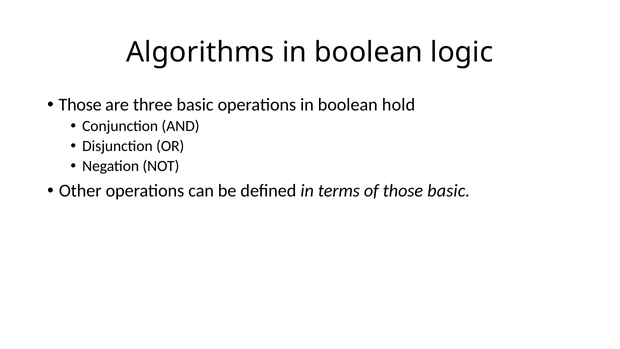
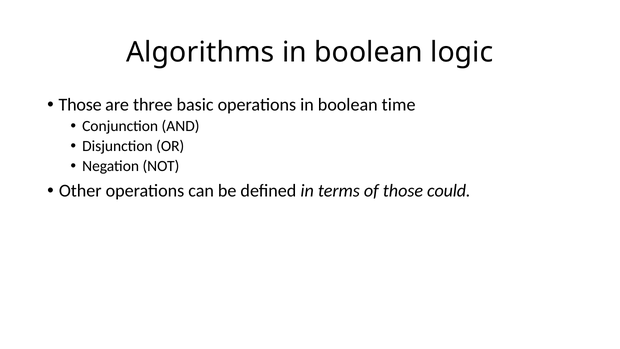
hold: hold -> time
those basic: basic -> could
